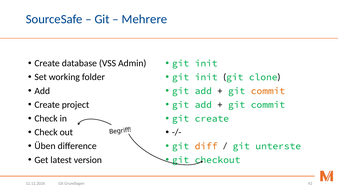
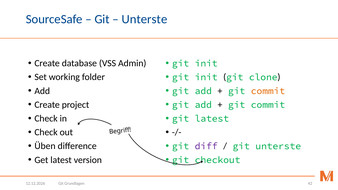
Mehrere at (144, 19): Mehrere -> Unterste
git create: create -> latest
diff colour: orange -> purple
